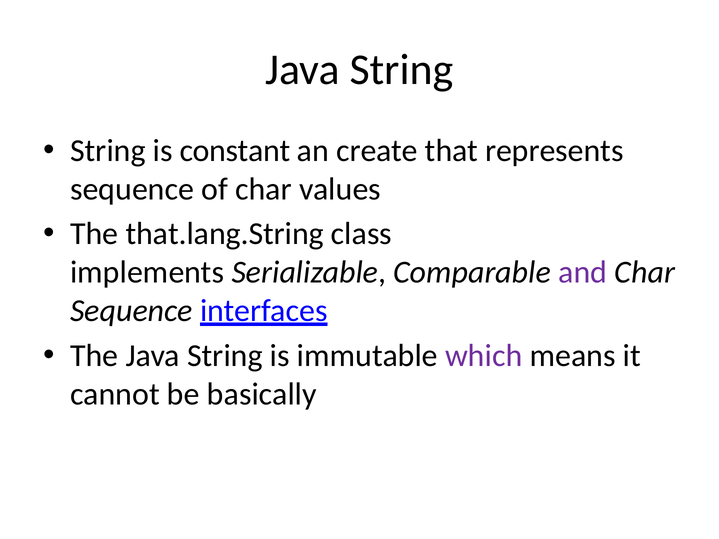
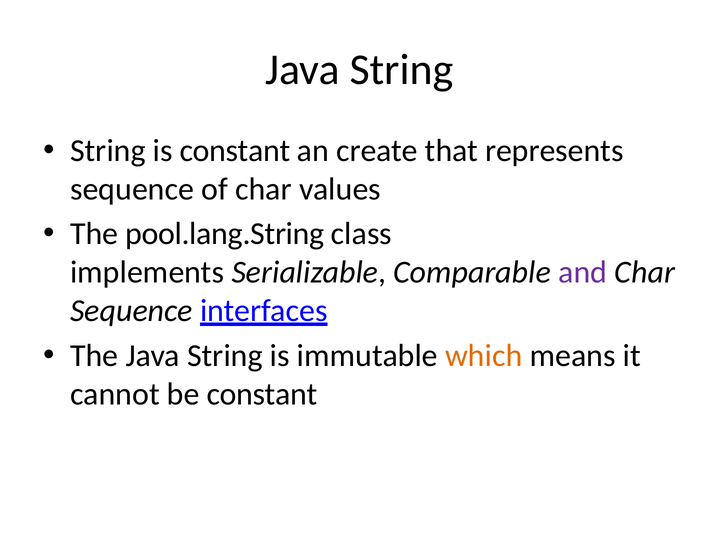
that.lang.String: that.lang.String -> pool.lang.String
which colour: purple -> orange
be basically: basically -> constant
